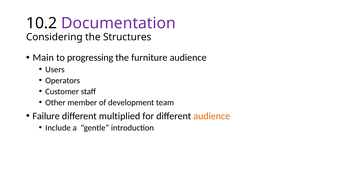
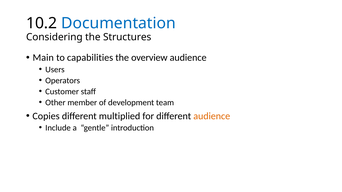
Documentation colour: purple -> blue
progressing: progressing -> capabilities
furniture: furniture -> overview
Failure: Failure -> Copies
